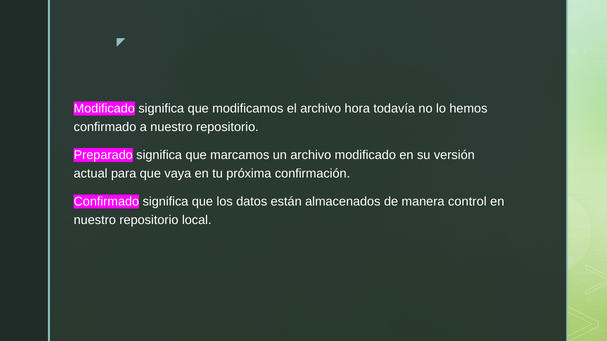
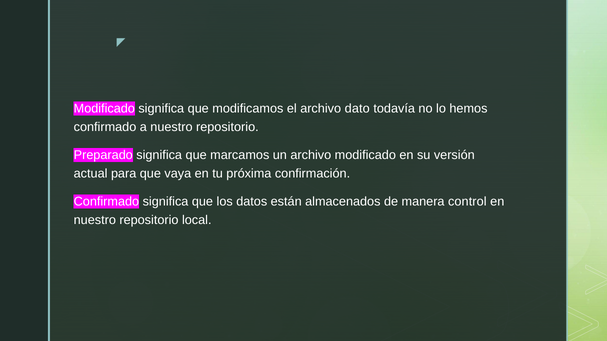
hora: hora -> dato
